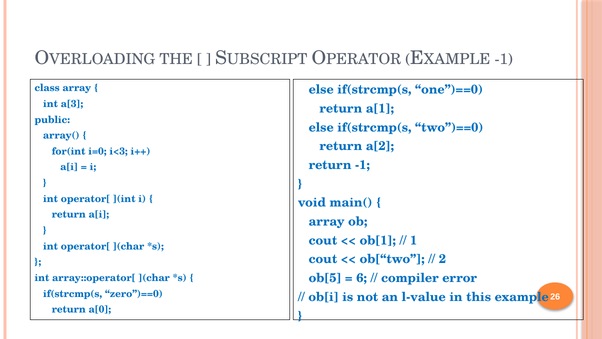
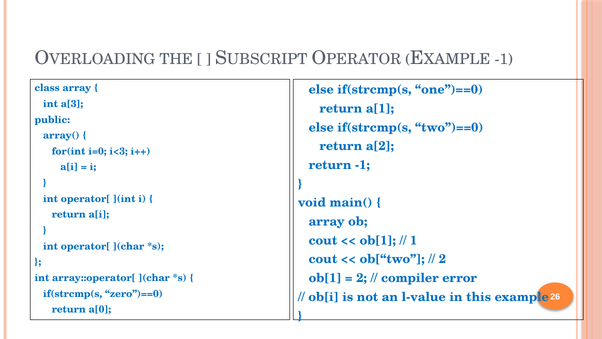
ob[5 at (325, 278): ob[5 -> ob[1
6 at (362, 278): 6 -> 2
